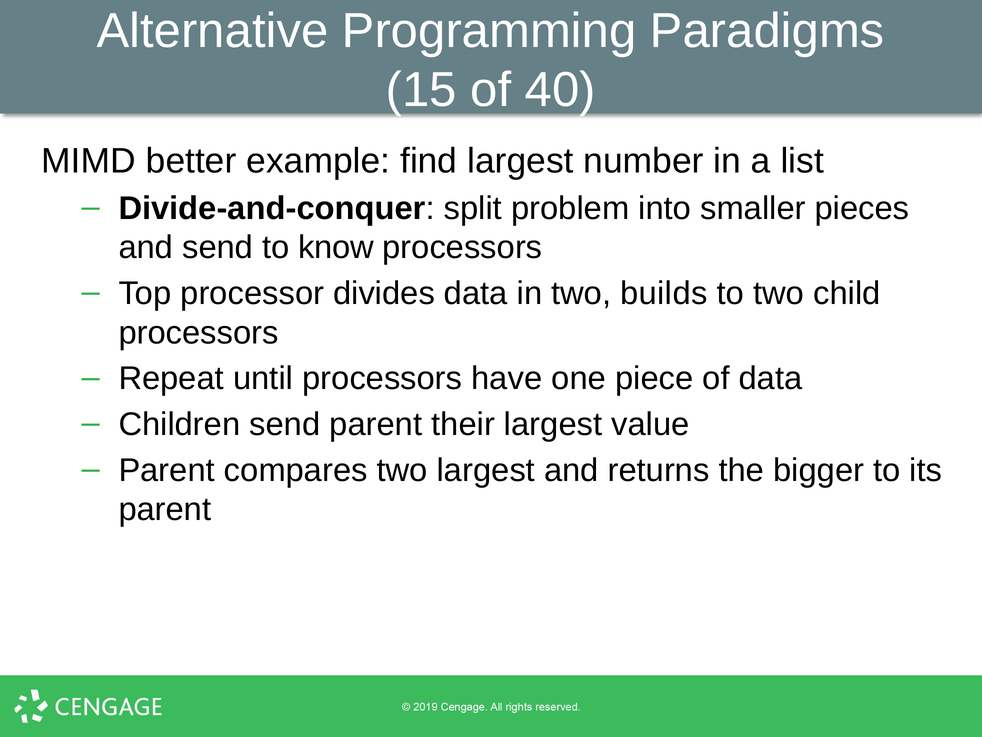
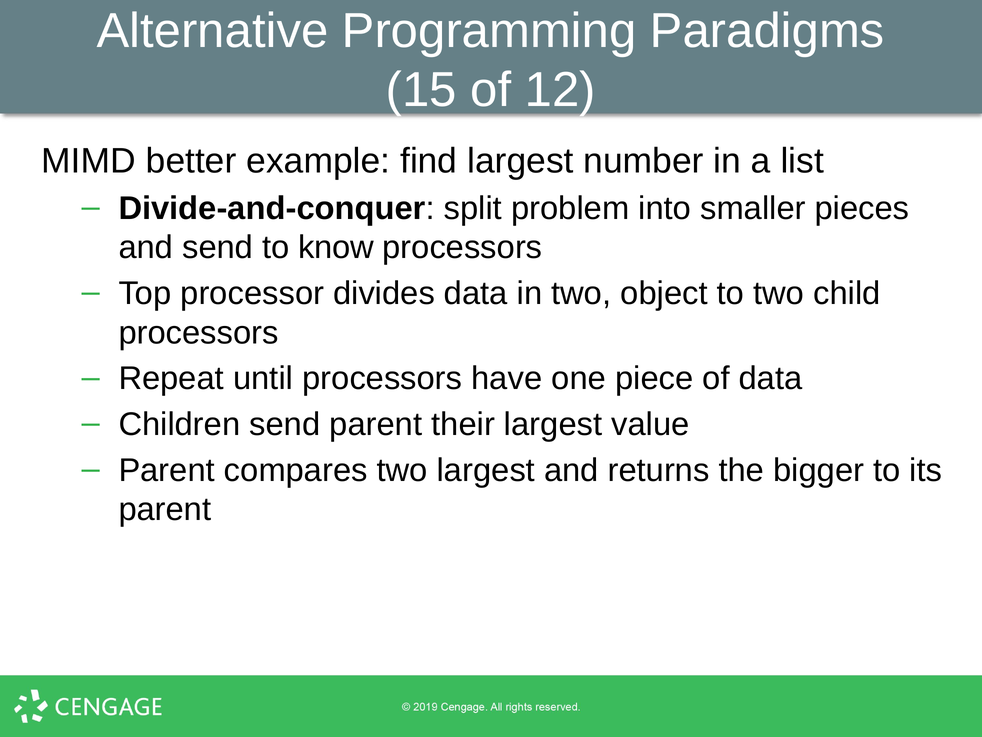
40: 40 -> 12
builds: builds -> object
